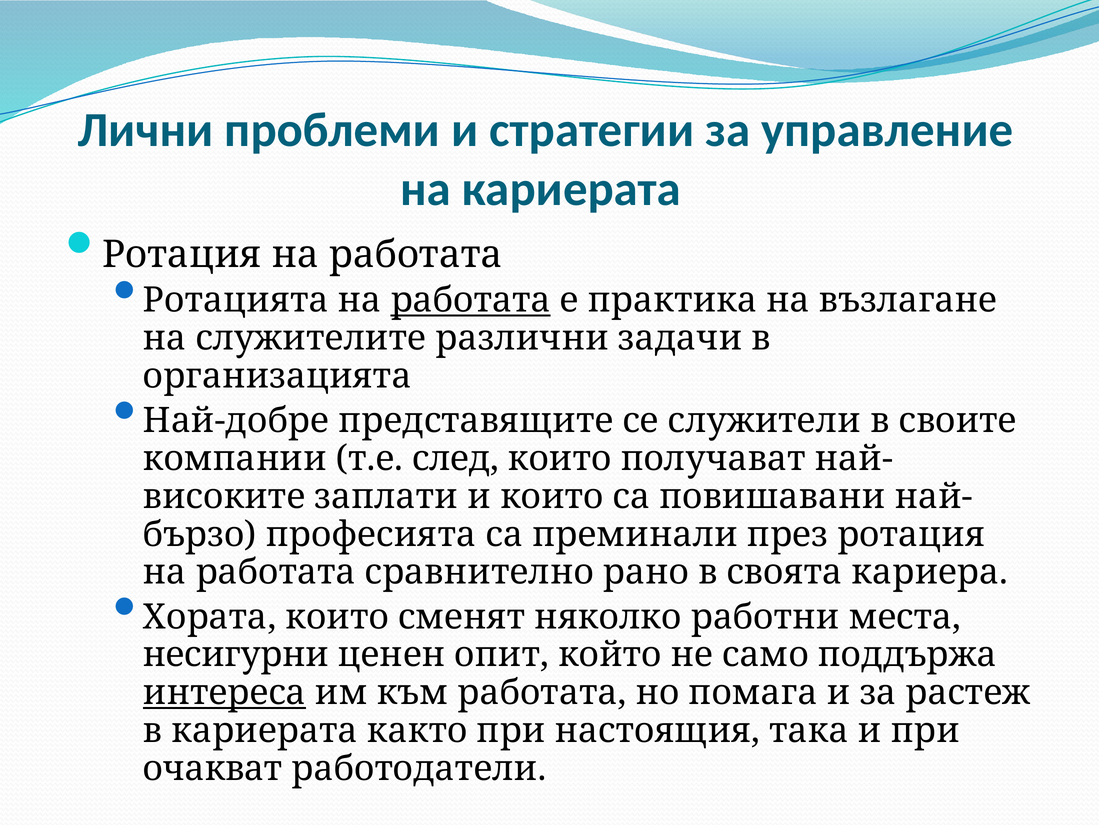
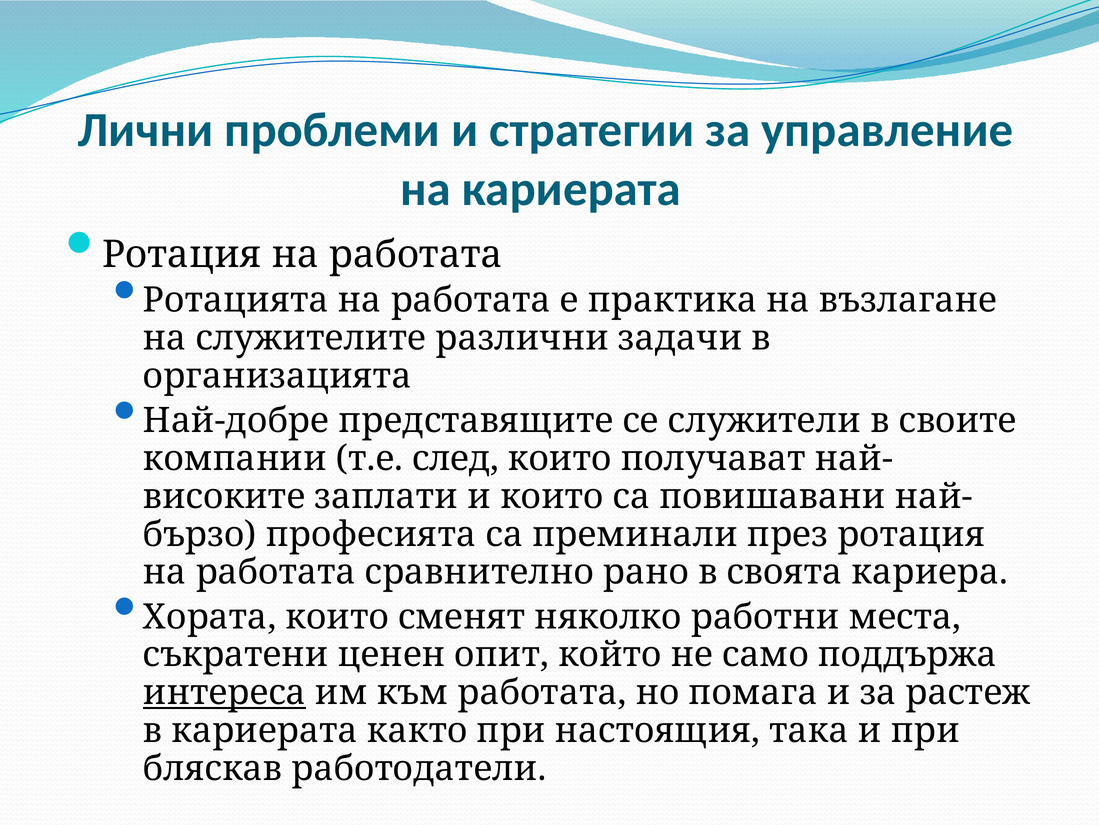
работата at (471, 300) underline: present -> none
несигурни: несигурни -> съкратени
очакват: очакват -> бляскав
